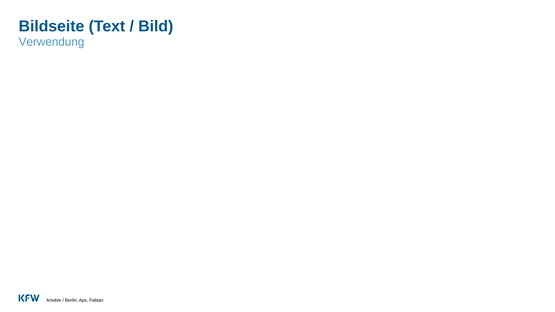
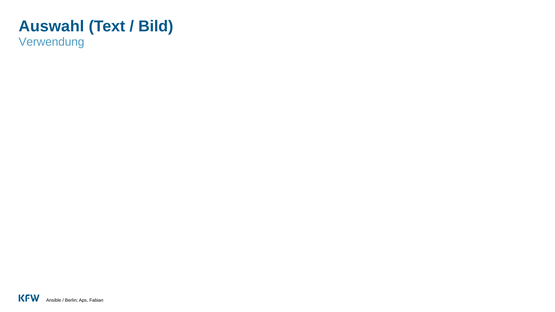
Bildseite: Bildseite -> Auswahl
